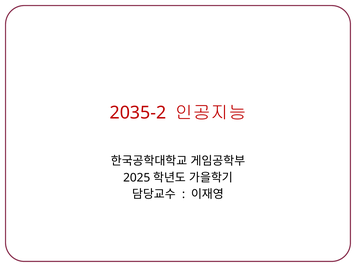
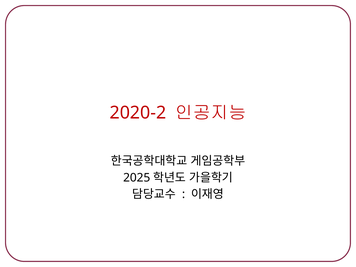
2035-2: 2035-2 -> 2020-2
